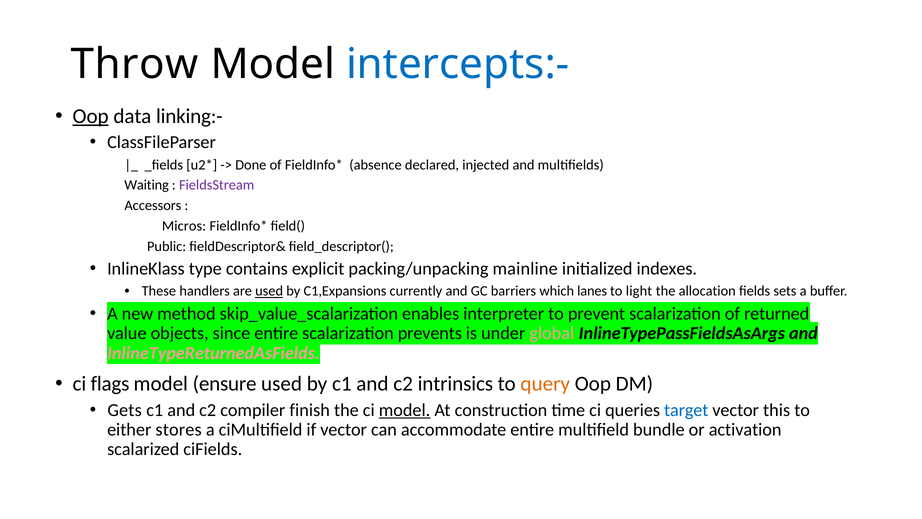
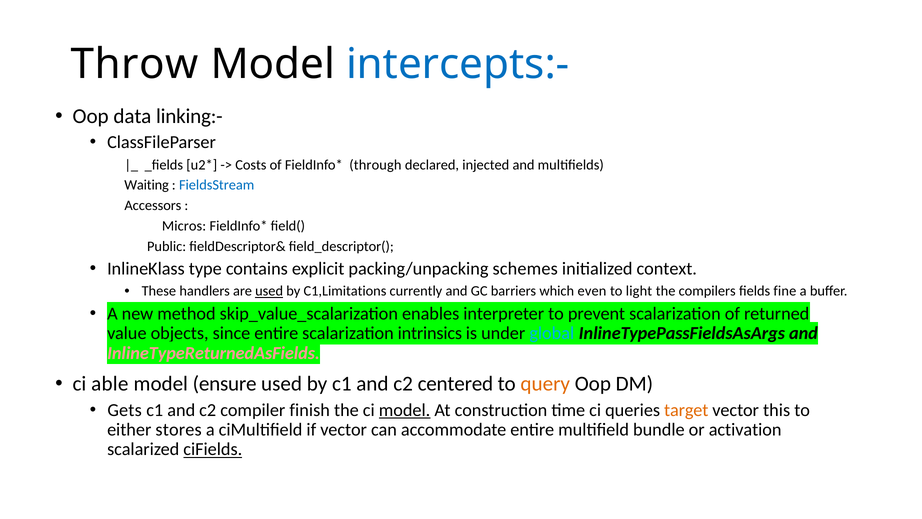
Oop at (91, 116) underline: present -> none
Done: Done -> Costs
absence: absence -> through
FieldsStream colour: purple -> blue
mainline: mainline -> schemes
indexes: indexes -> context
C1,Expansions: C1,Expansions -> C1,Limitations
lanes: lanes -> even
allocation: allocation -> compilers
sets: sets -> fine
prevents: prevents -> intrinsics
global colour: pink -> light blue
flags: flags -> able
intrinsics: intrinsics -> centered
target colour: blue -> orange
ciFields underline: none -> present
